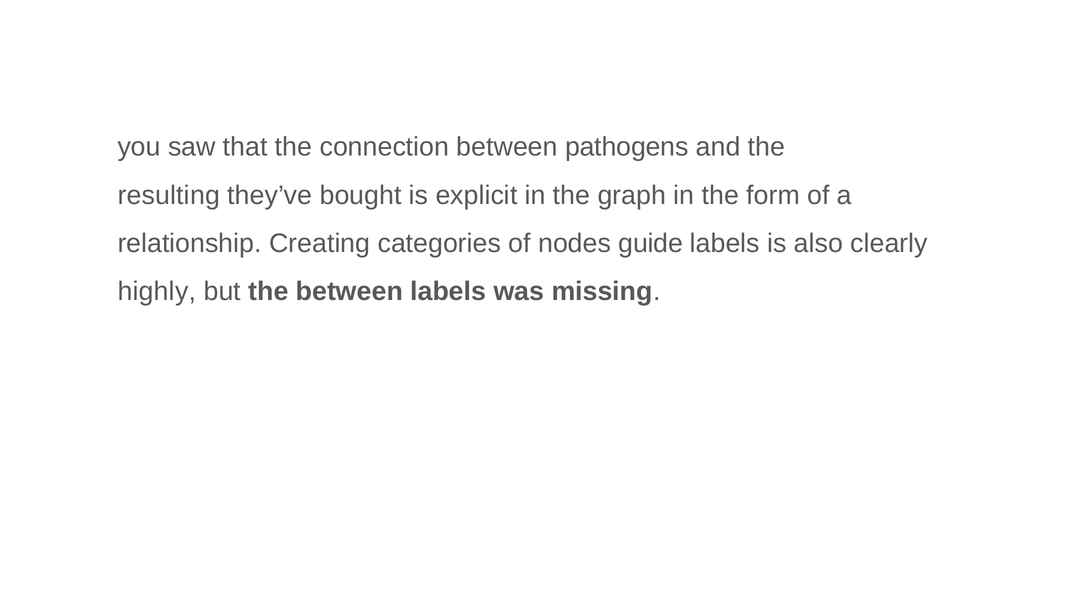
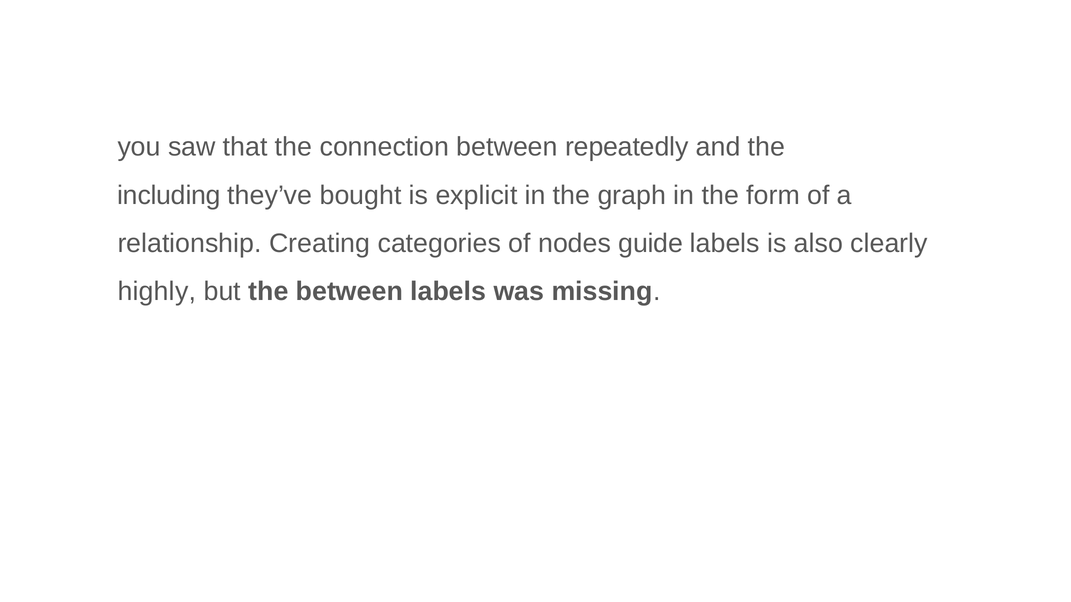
pathogens: pathogens -> repeatedly
resulting: resulting -> including
